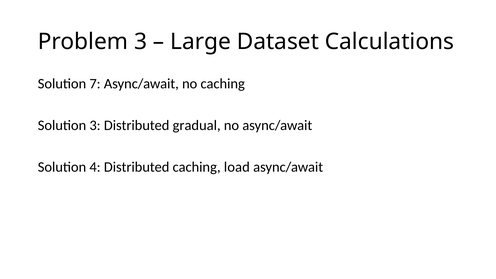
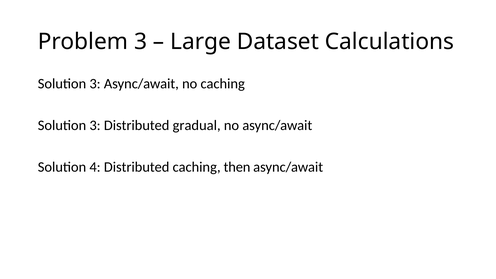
7 at (95, 84): 7 -> 3
load: load -> then
